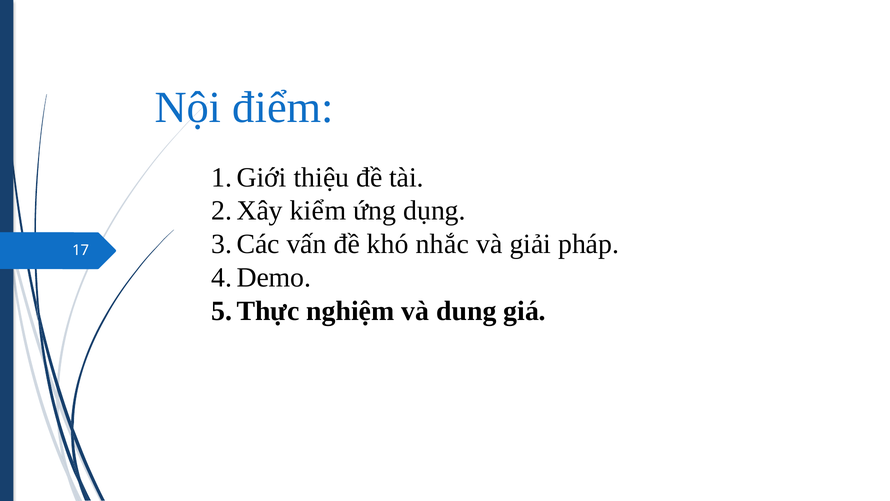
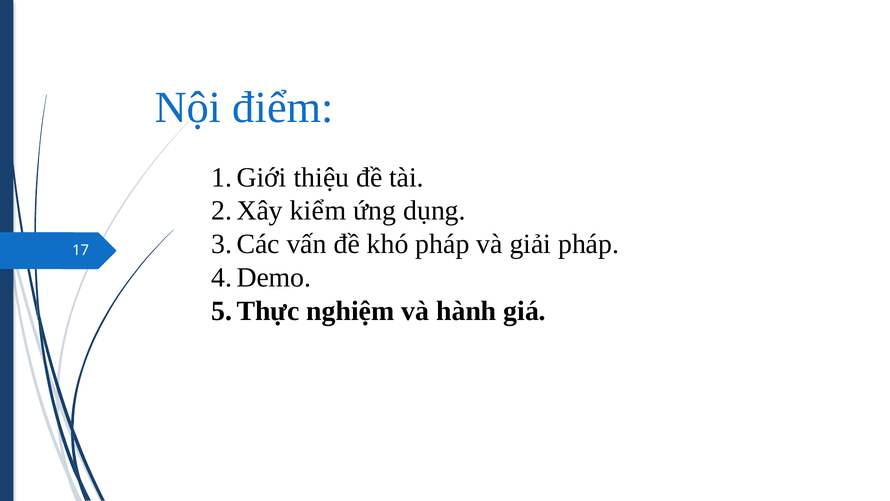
khó nhắc: nhắc -> pháp
dung: dung -> hành
